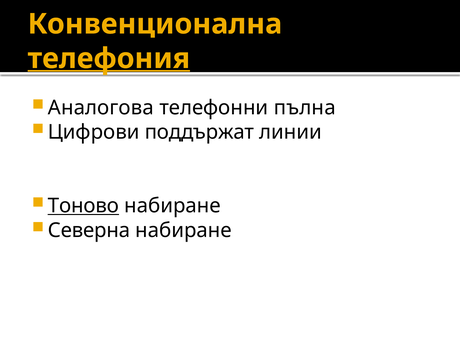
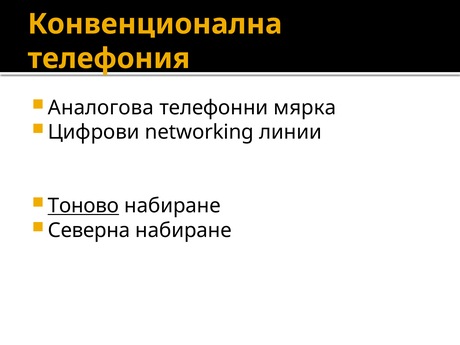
телефония underline: present -> none
пълна: пълна -> мярка
поддържат: поддържат -> networking
